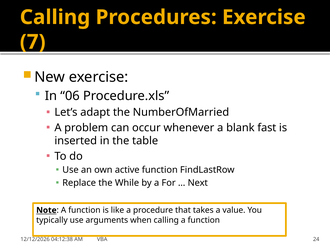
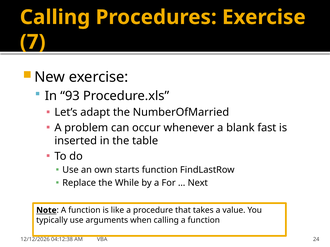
06: 06 -> 93
active: active -> starts
